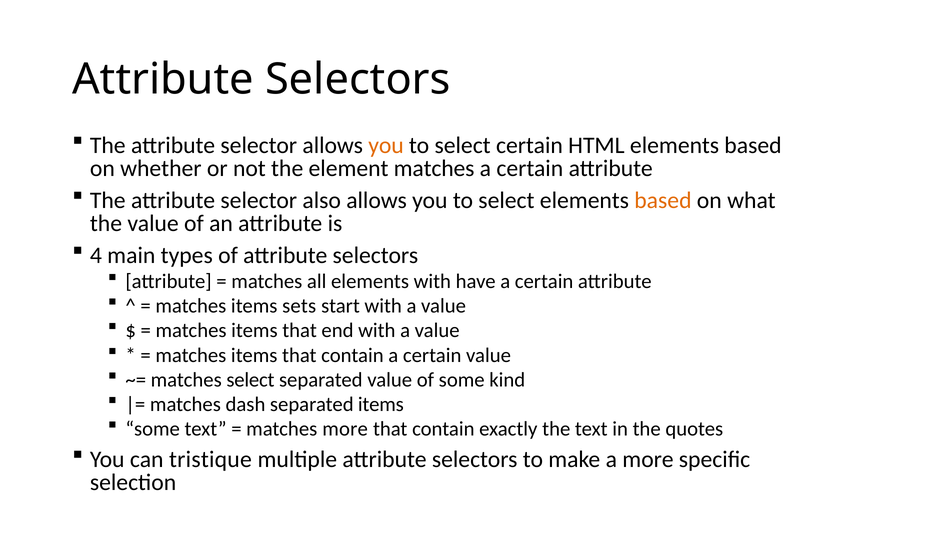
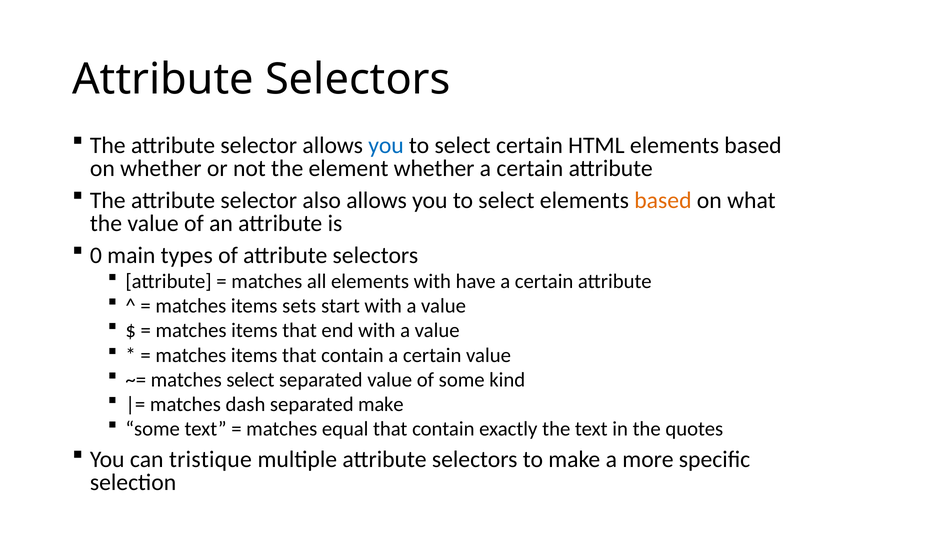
you at (386, 145) colour: orange -> blue
element matches: matches -> whether
4: 4 -> 0
separated items: items -> make
matches more: more -> equal
